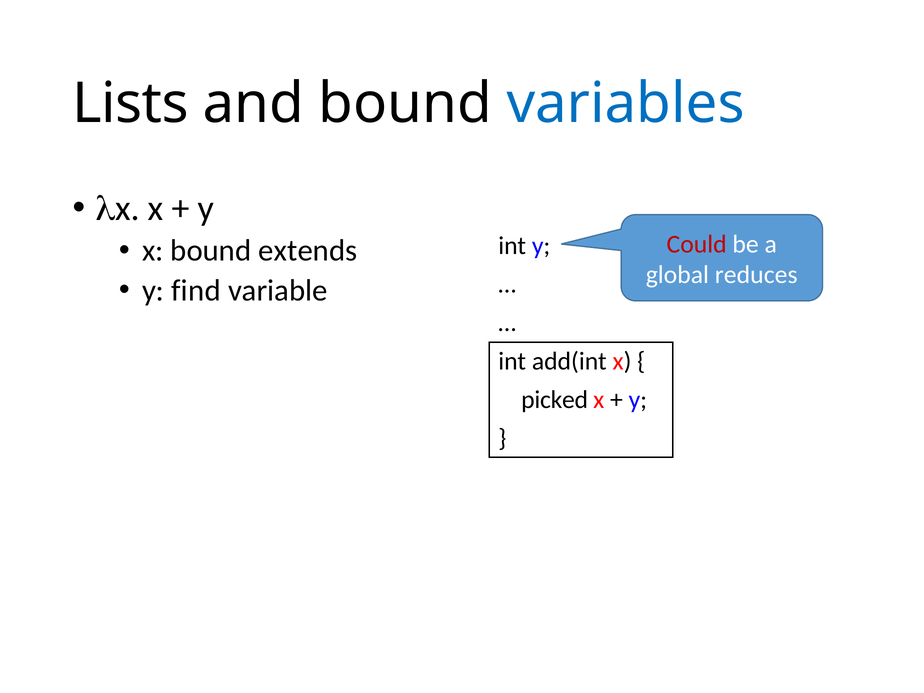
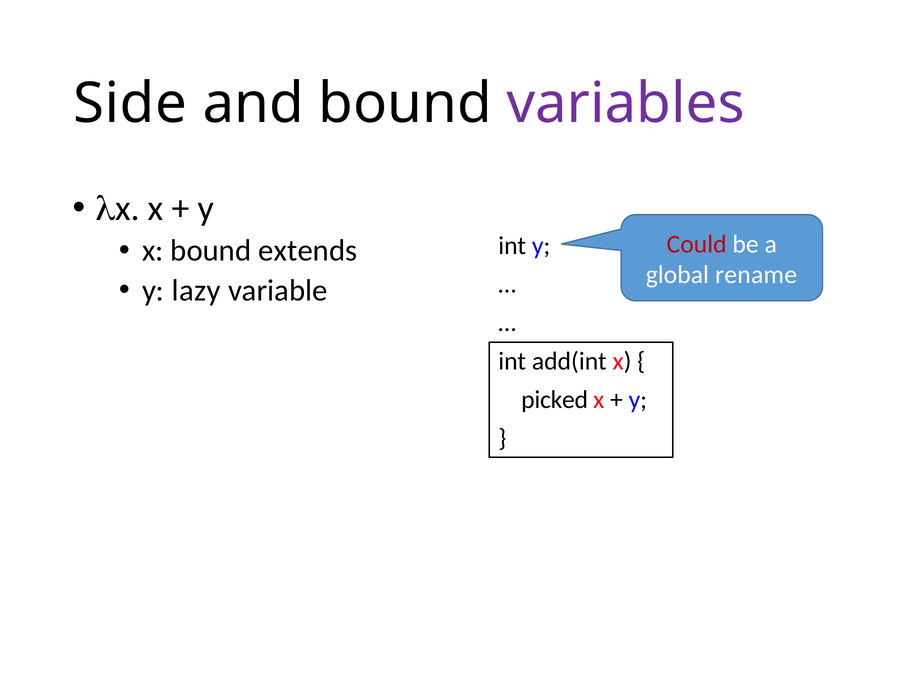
Lists: Lists -> Side
variables colour: blue -> purple
reduces: reduces -> rename
find: find -> lazy
